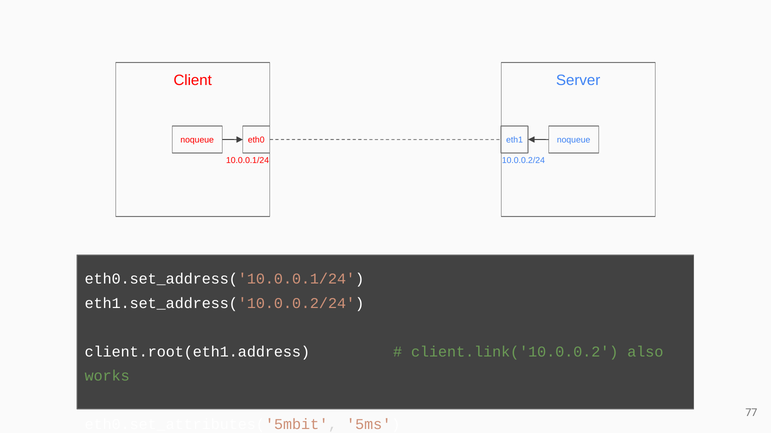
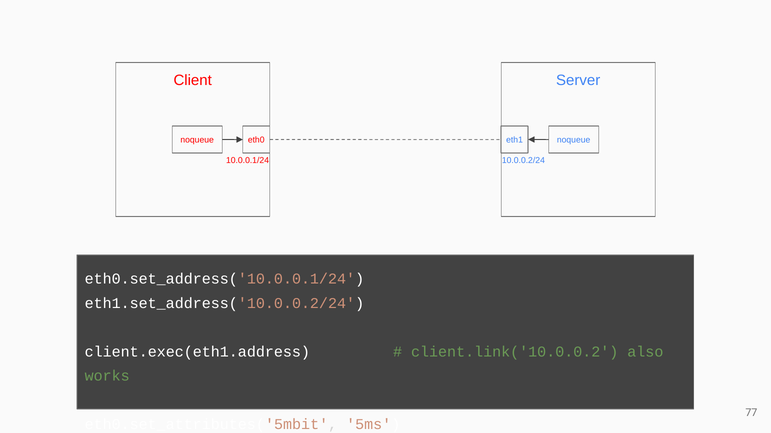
client.root(eth1.address: client.root(eth1.address -> client.exec(eth1.address
